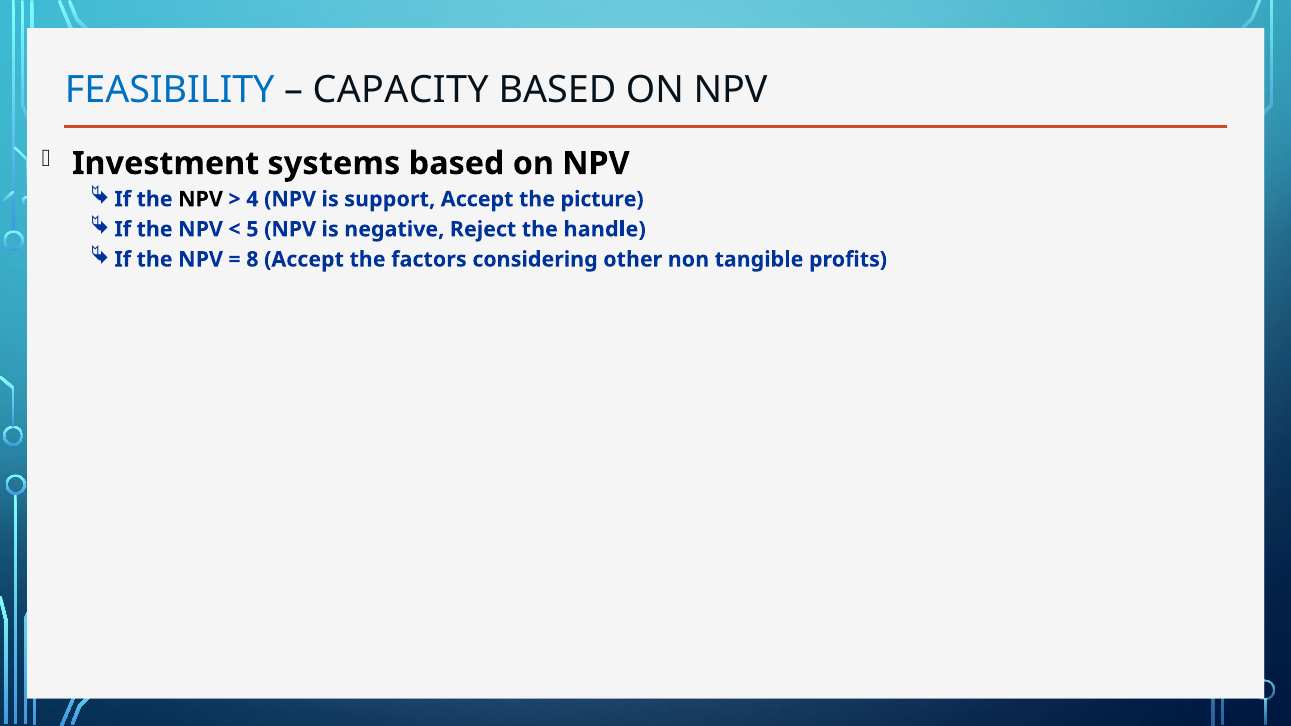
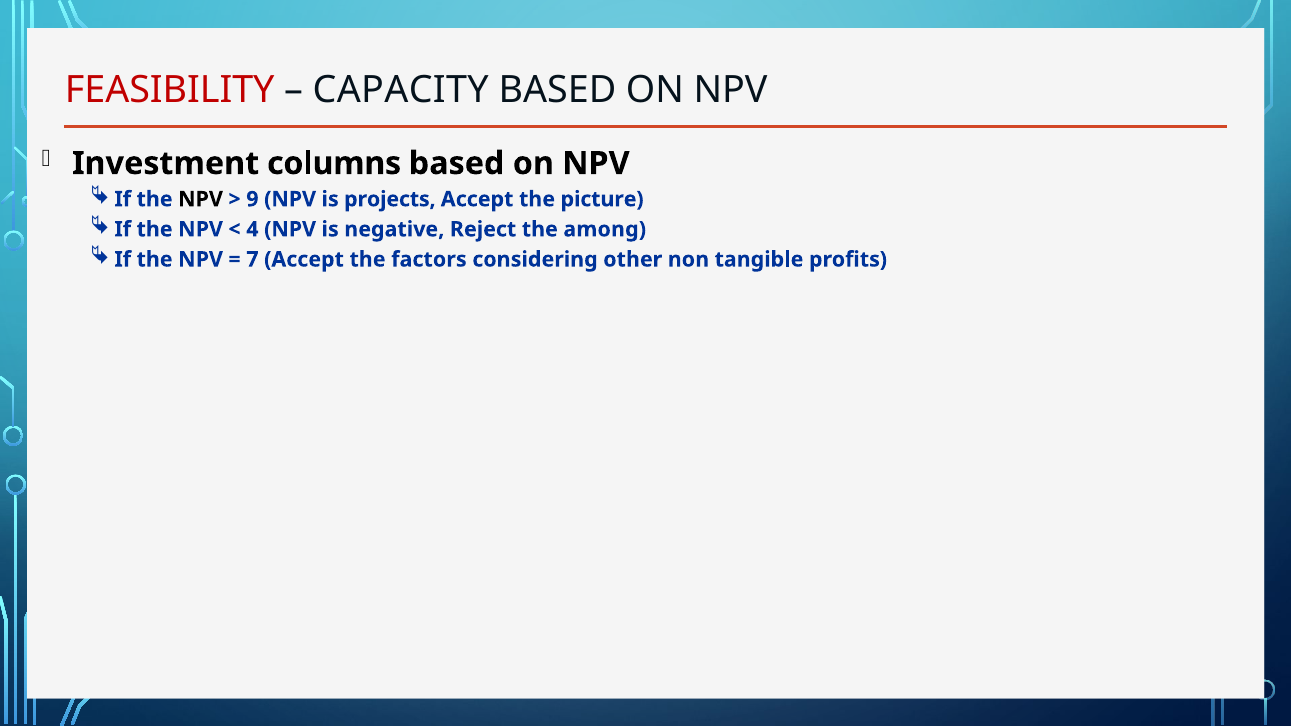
FEASIBILITY colour: blue -> red
systems: systems -> columns
4: 4 -> 9
support: support -> projects
5: 5 -> 4
handle: handle -> among
8: 8 -> 7
